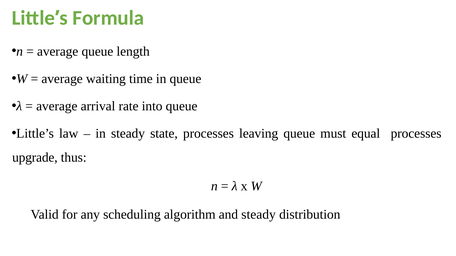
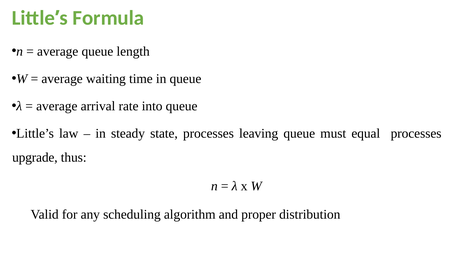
and steady: steady -> proper
